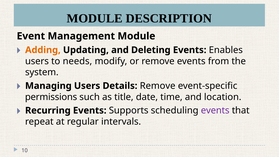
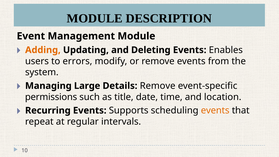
needs: needs -> errors
Managing Users: Users -> Large
events at (215, 110) colour: purple -> orange
